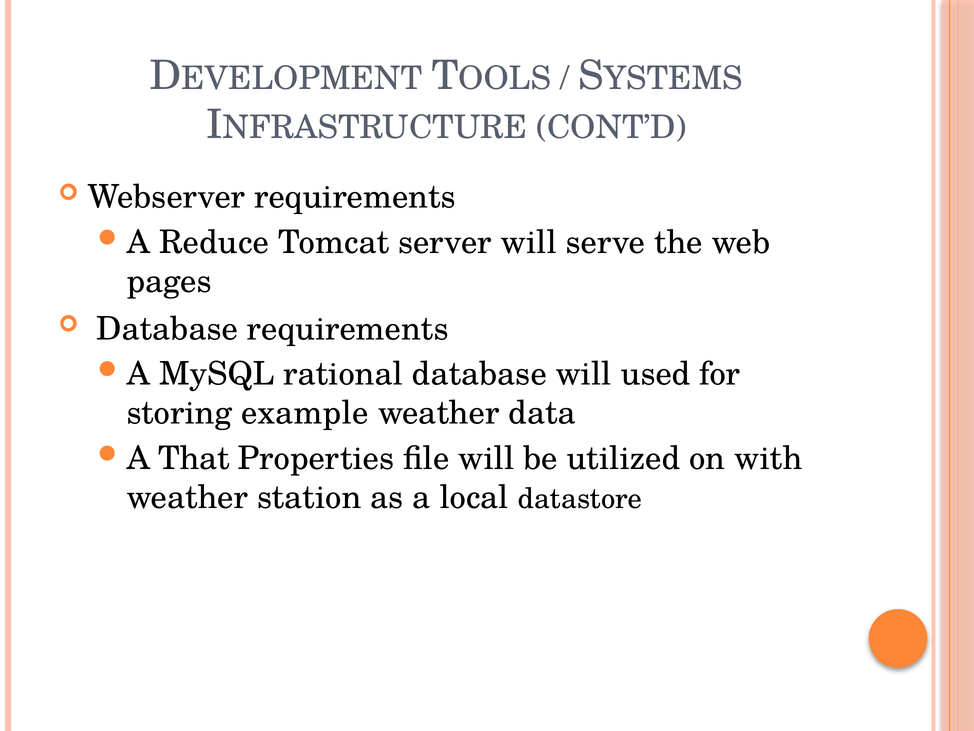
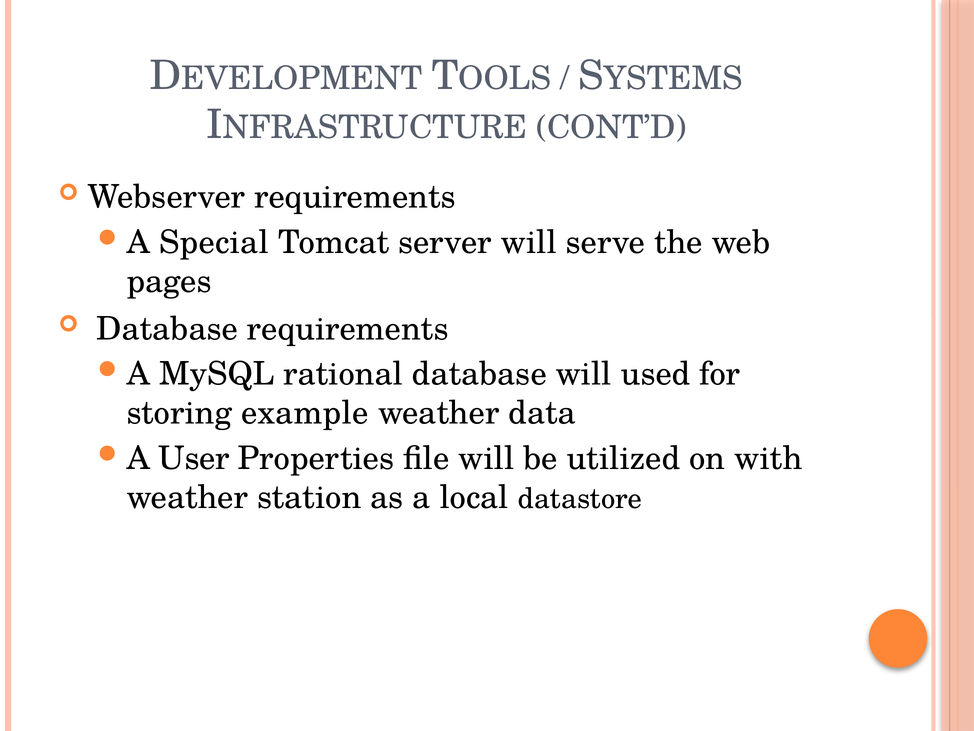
Reduce: Reduce -> Special
That: That -> User
